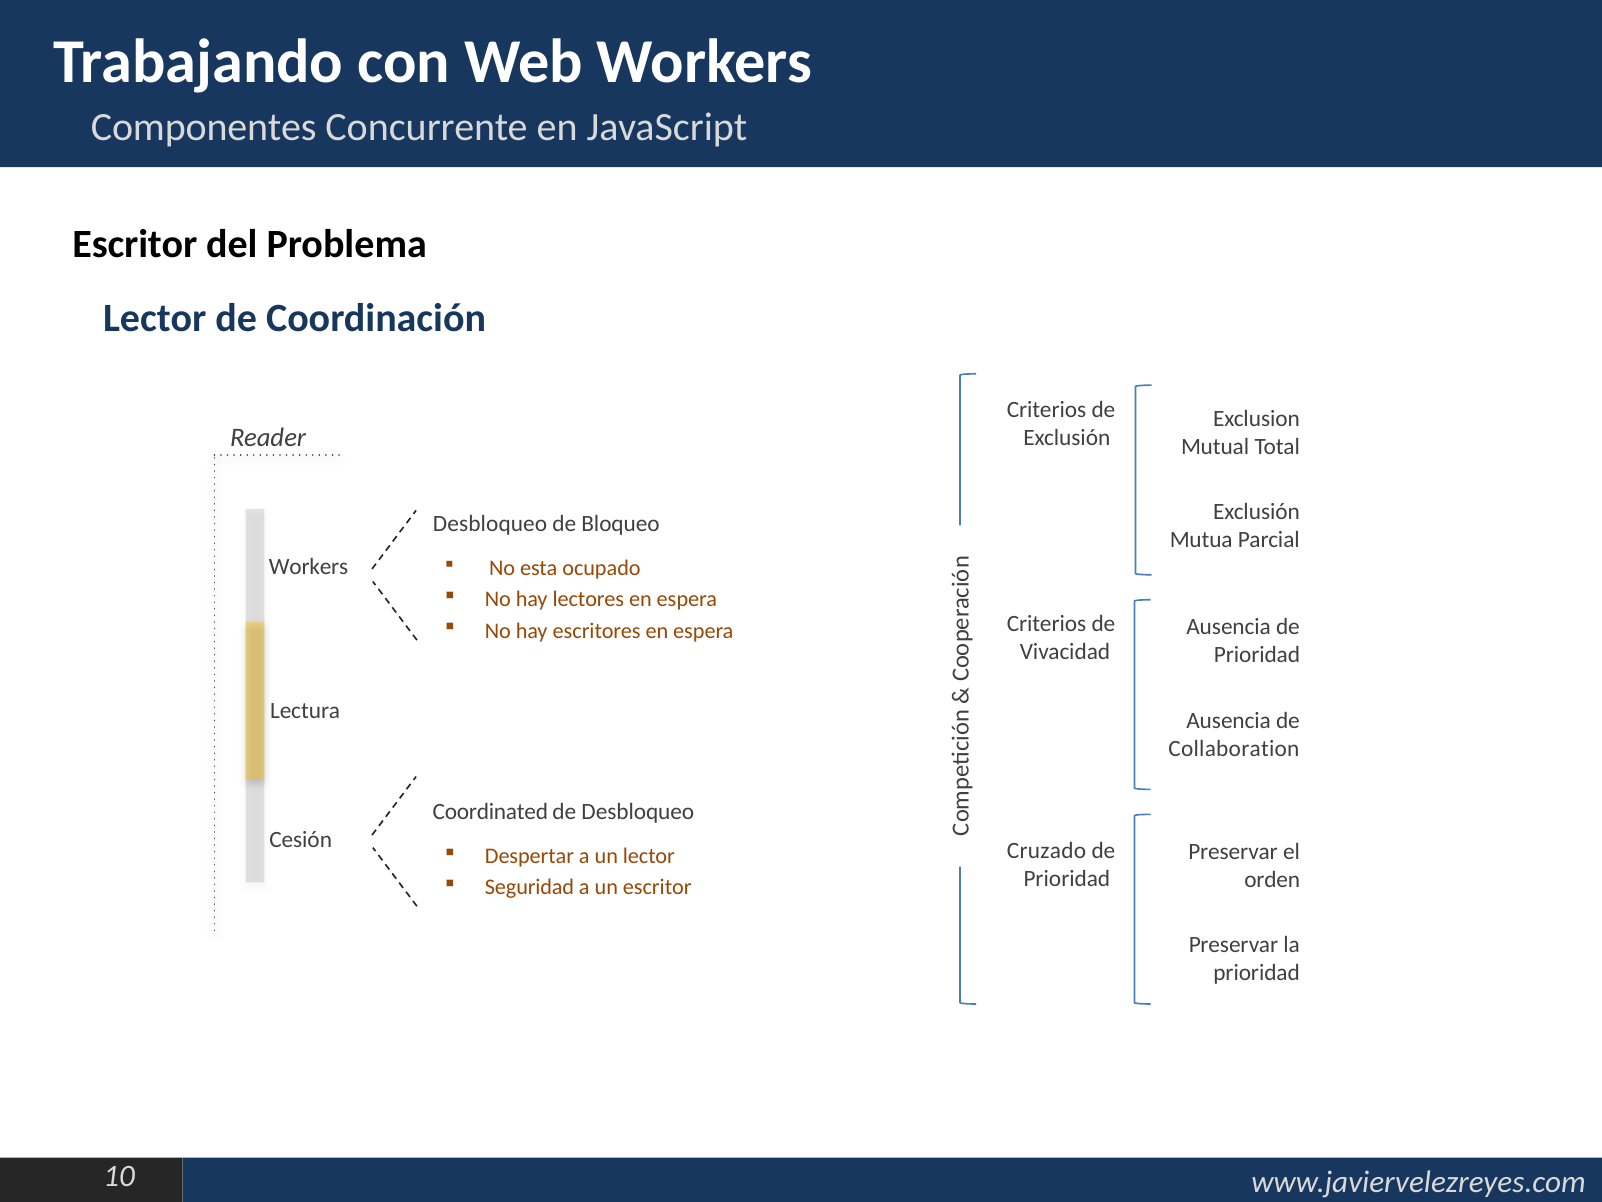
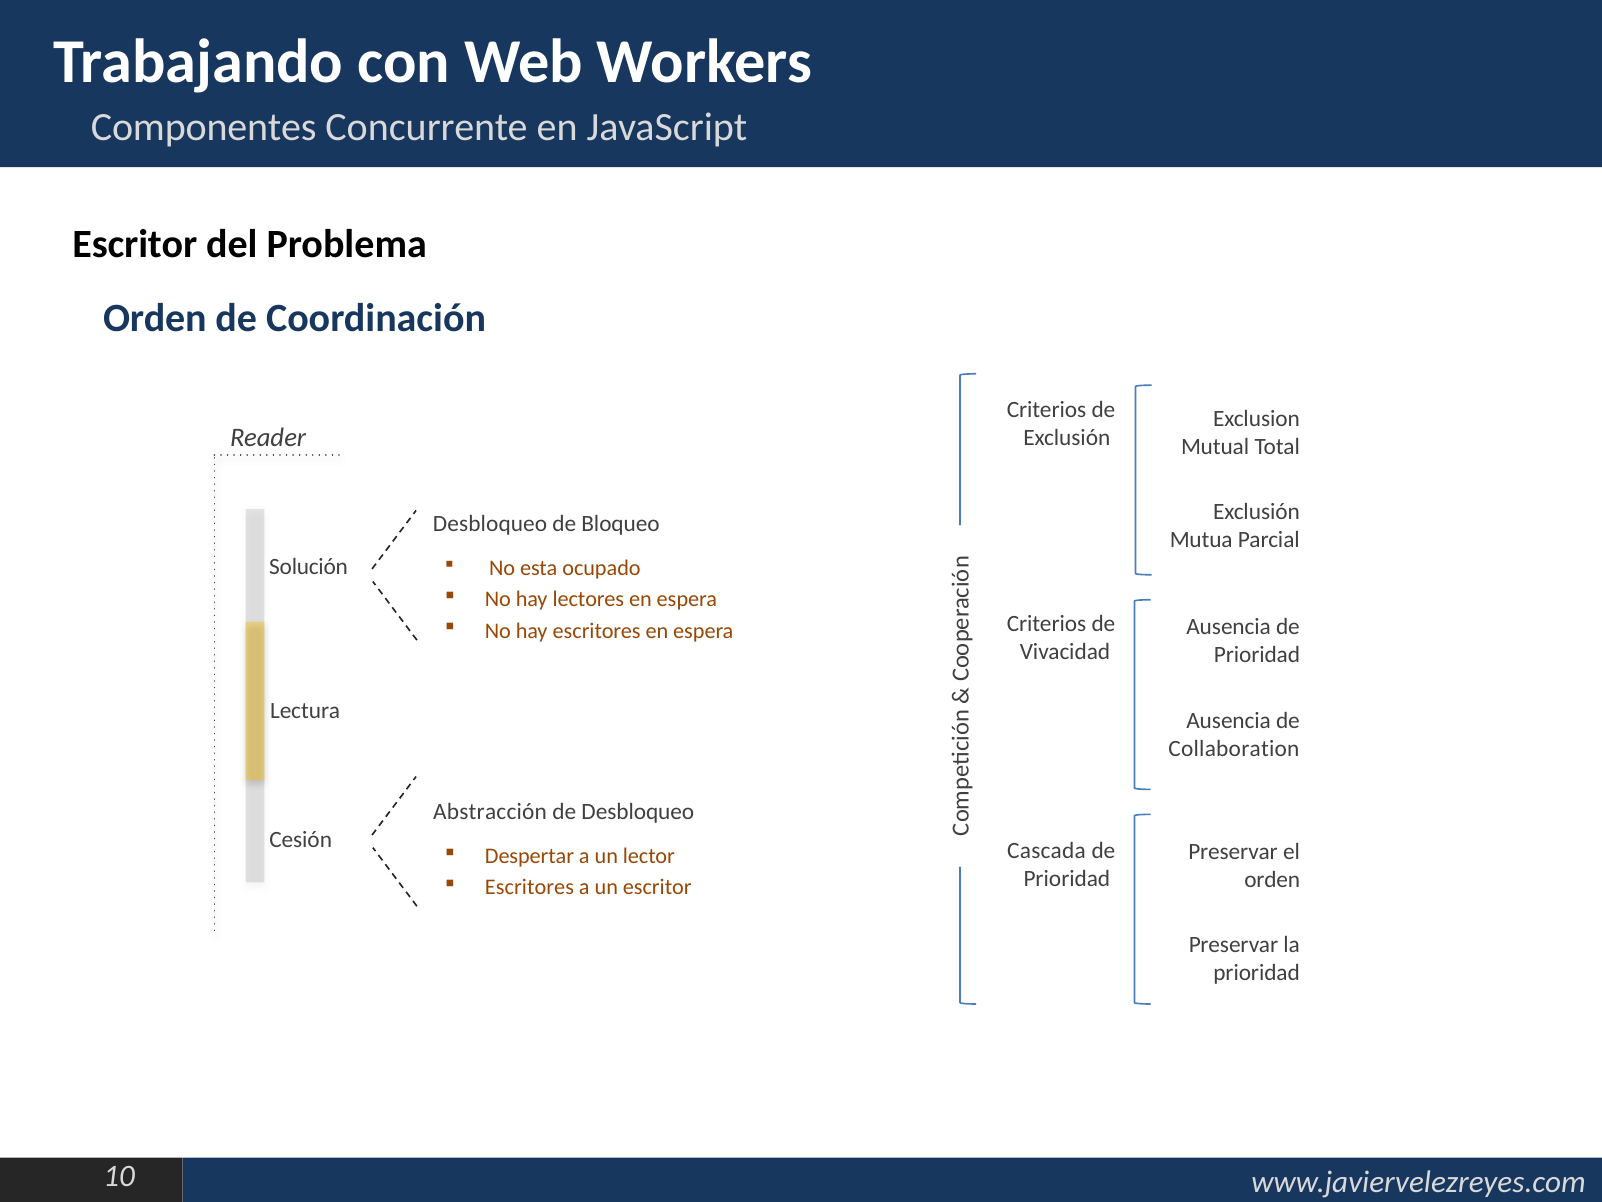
Lector at (155, 318): Lector -> Orden
Workers at (309, 567): Workers -> Solución
Coordinated: Coordinated -> Abstracción
Cruzado: Cruzado -> Cascada
Seguridad at (530, 887): Seguridad -> Escritores
